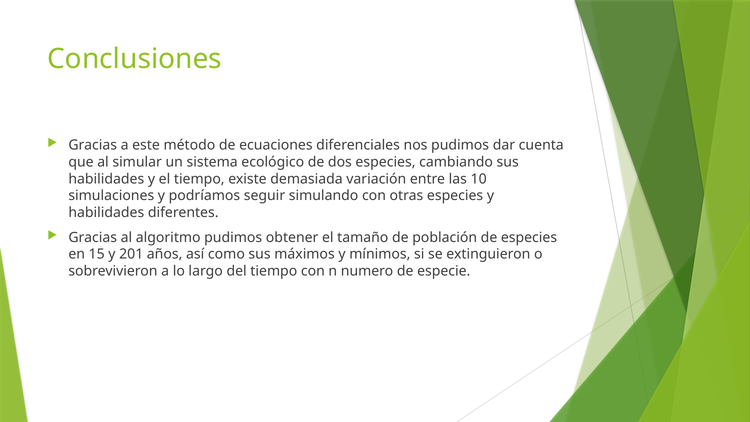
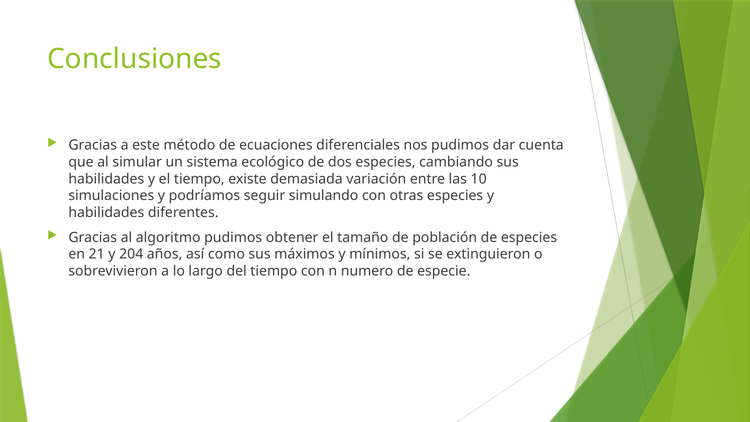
15: 15 -> 21
201: 201 -> 204
